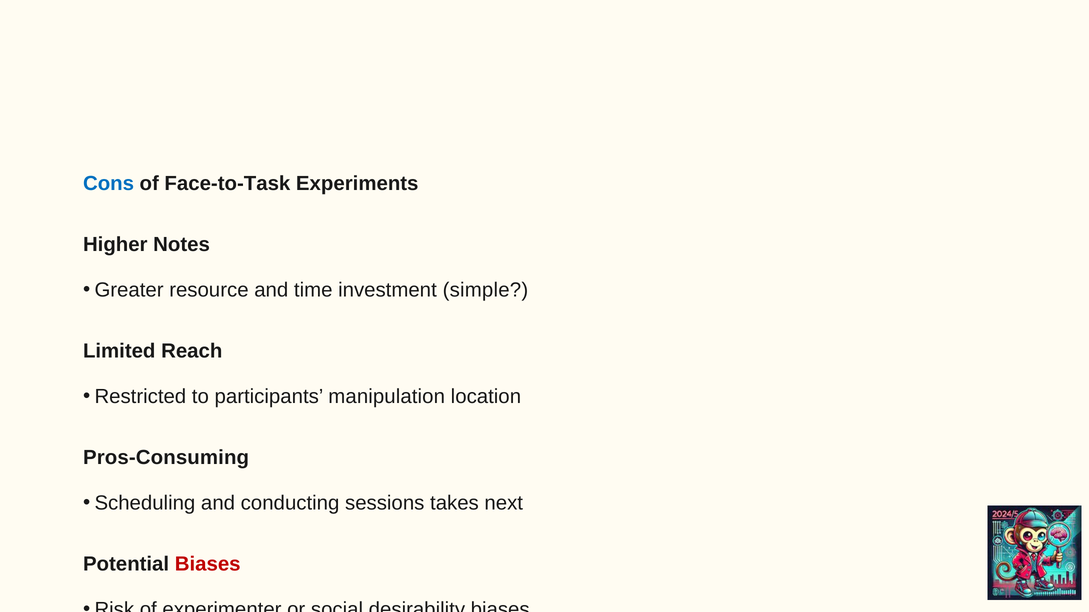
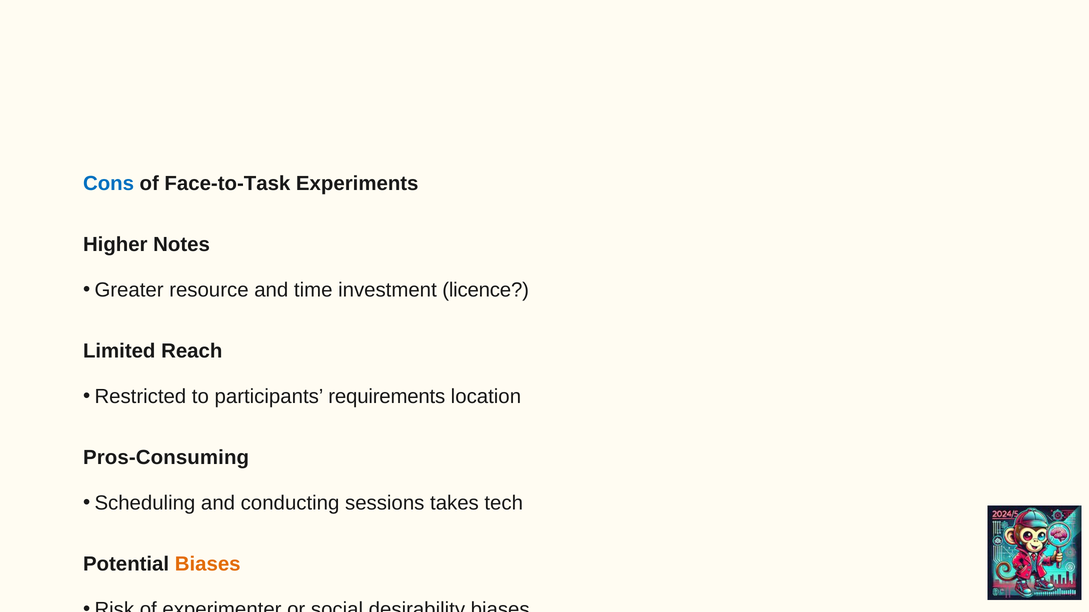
simple: simple -> licence
manipulation: manipulation -> requirements
next: next -> tech
Biases at (208, 565) colour: red -> orange
